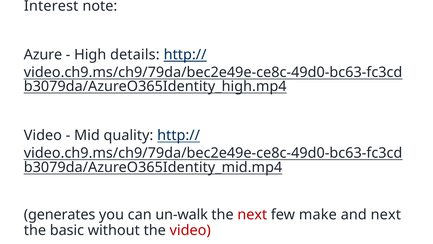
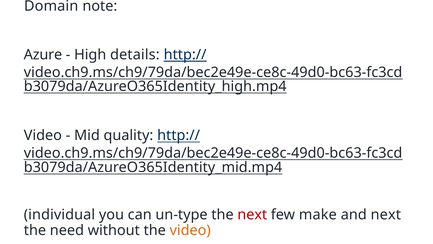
Interest: Interest -> Domain
generates: generates -> individual
un-walk: un-walk -> un-type
basic: basic -> need
video at (190, 230) colour: red -> orange
